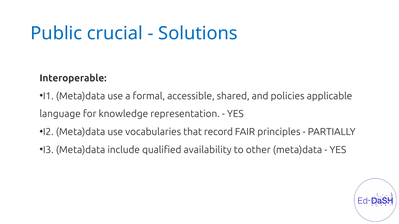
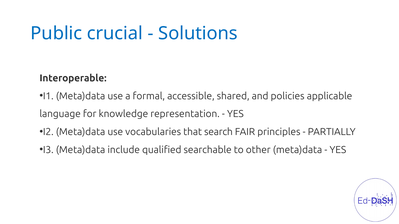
record: record -> search
availability: availability -> searchable
